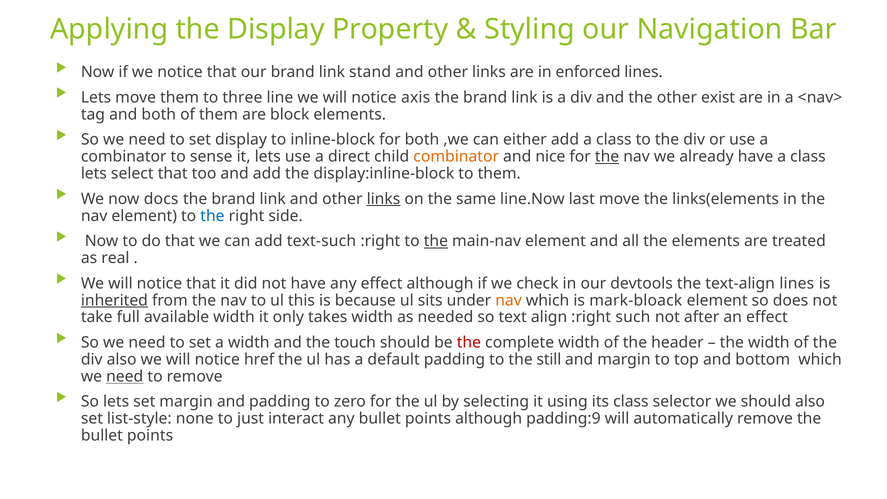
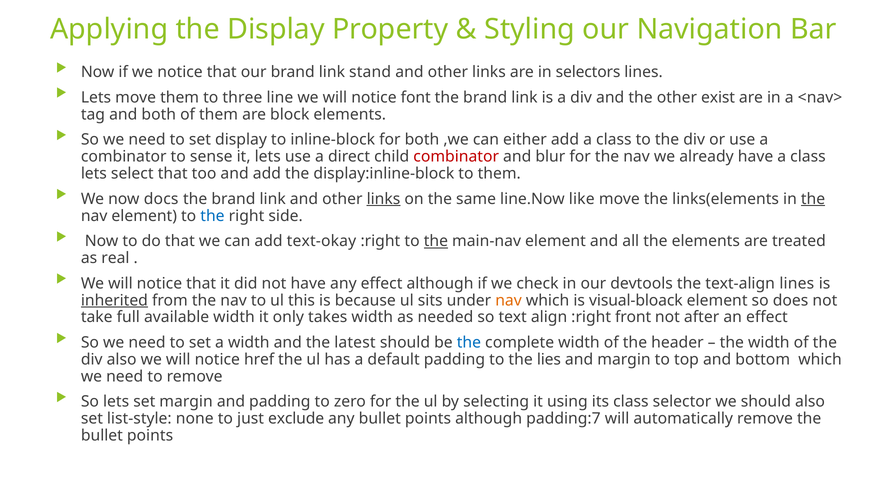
enforced: enforced -> selectors
axis: axis -> font
combinator at (456, 157) colour: orange -> red
nice: nice -> blur
the at (607, 157) underline: present -> none
last: last -> like
the at (813, 199) underline: none -> present
text-such: text-such -> text-okay
mark-bloack: mark-bloack -> visual-bloack
such: such -> front
touch: touch -> latest
the at (469, 343) colour: red -> blue
still: still -> lies
need at (125, 376) underline: present -> none
interact: interact -> exclude
padding:9: padding:9 -> padding:7
